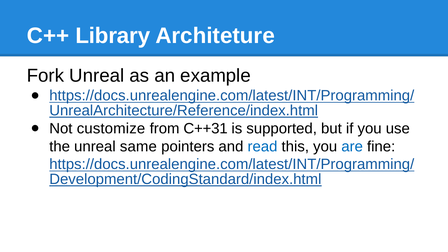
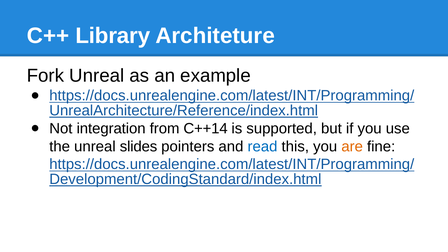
customize: customize -> integration
C++31: C++31 -> C++14
same: same -> slides
are colour: blue -> orange
